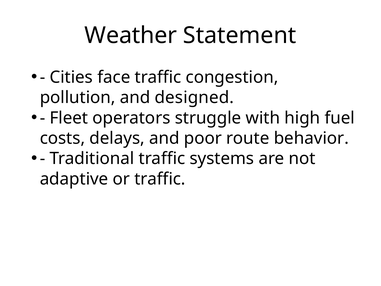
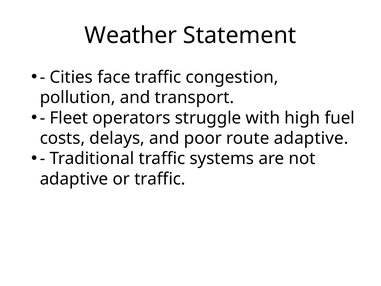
designed: designed -> transport
route behavior: behavior -> adaptive
